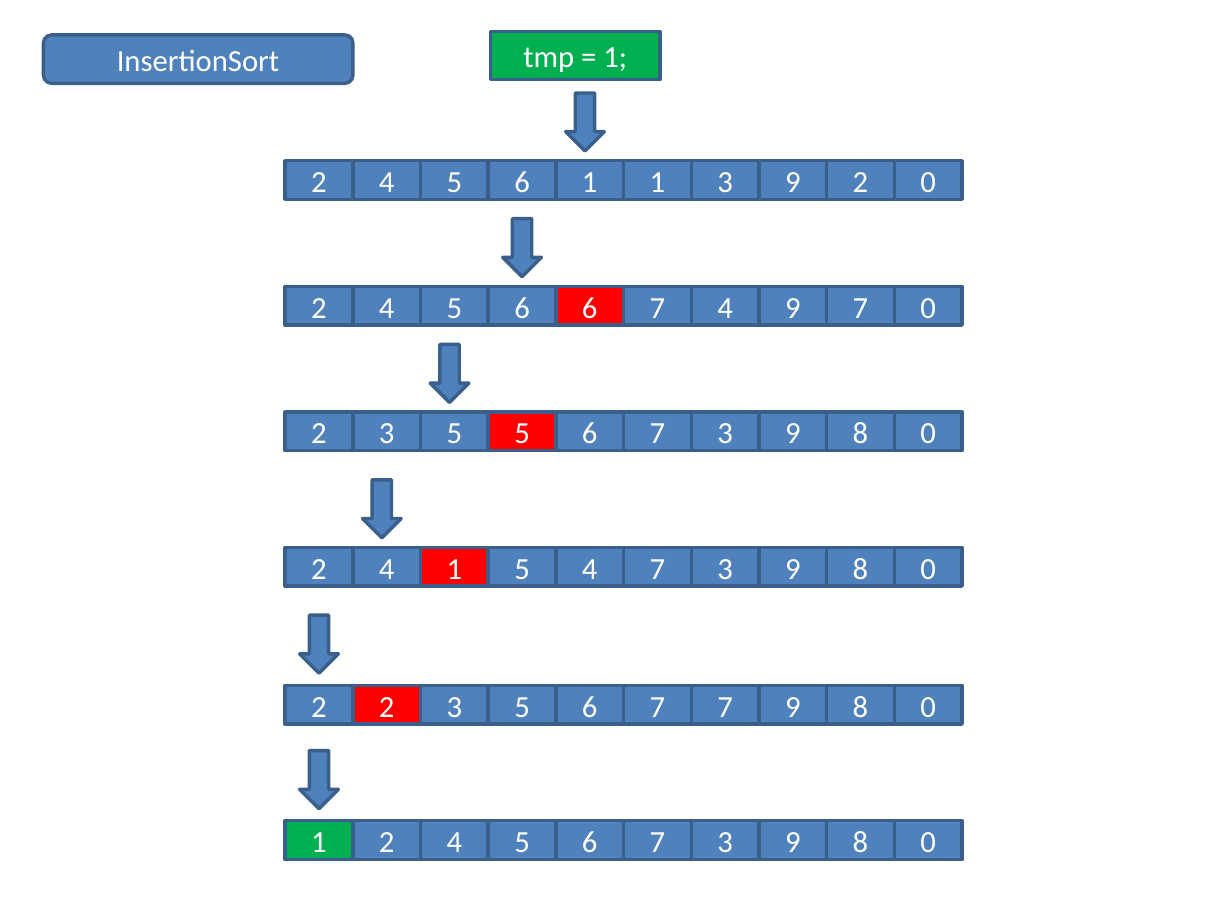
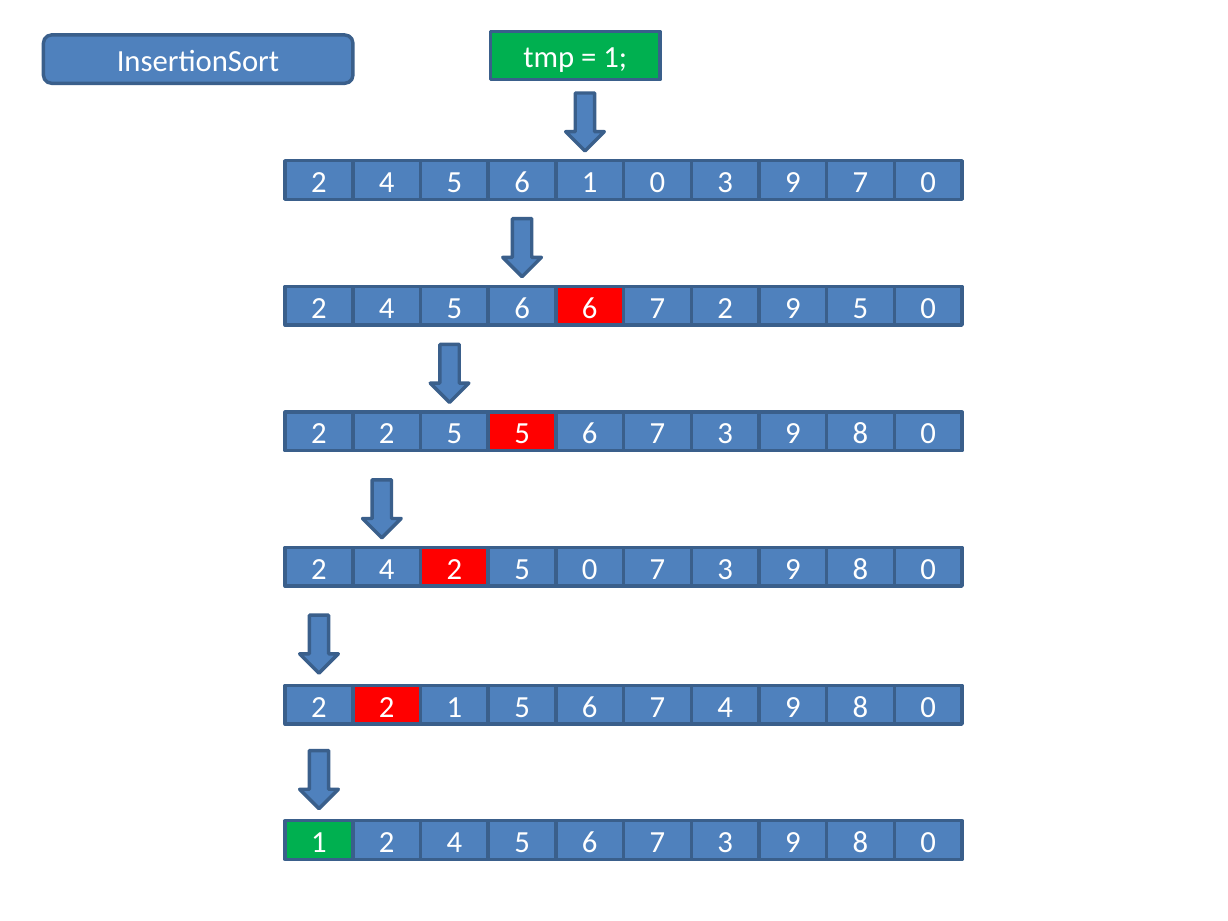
1 1: 1 -> 0
9 2: 2 -> 7
7 4: 4 -> 2
9 7: 7 -> 5
3 at (387, 434): 3 -> 2
4 1: 1 -> 2
4 at (590, 569): 4 -> 0
2 2 3: 3 -> 1
7 7: 7 -> 4
